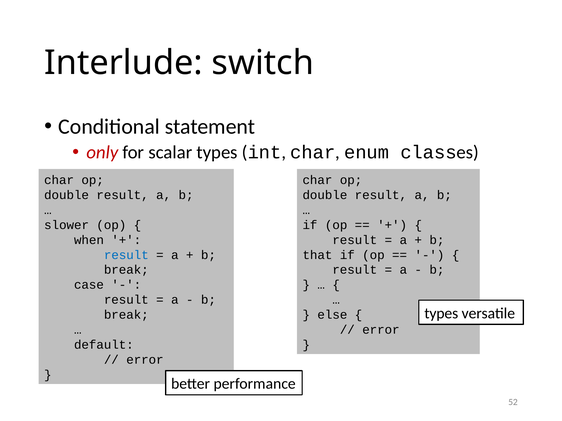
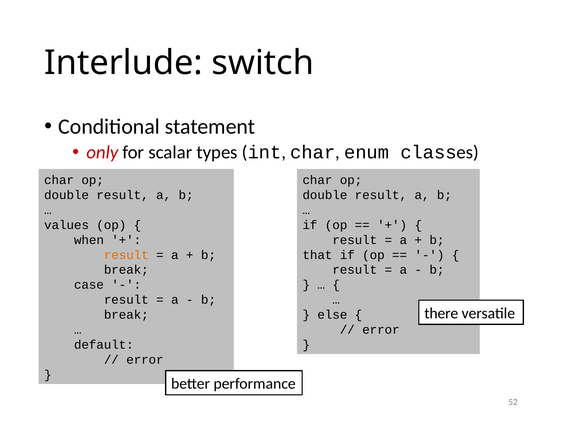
slower: slower -> values
result at (126, 255) colour: blue -> orange
types at (441, 314): types -> there
